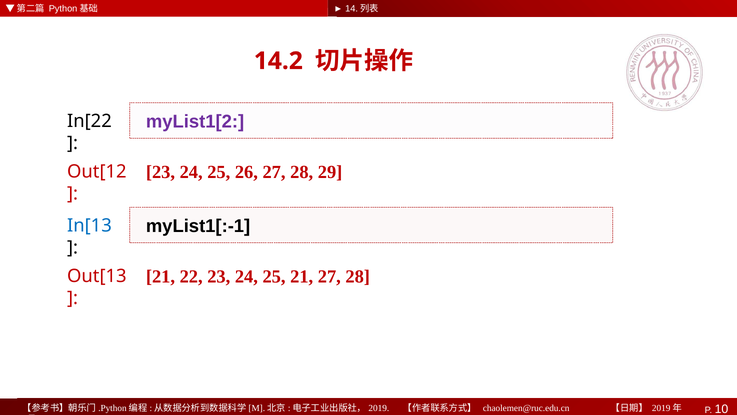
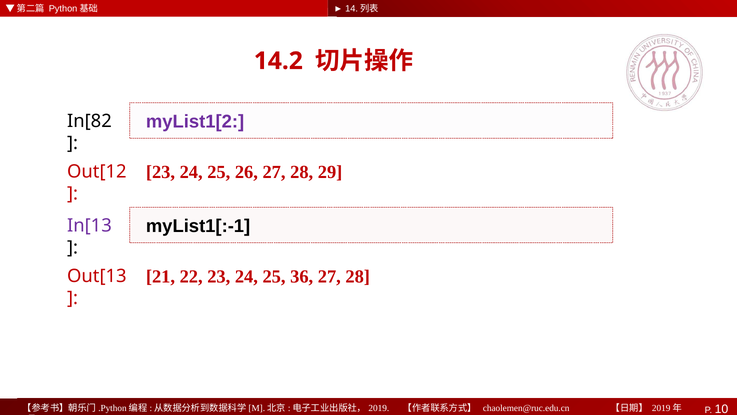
In[22: In[22 -> In[82
In[13 colour: blue -> purple
25 21: 21 -> 36
